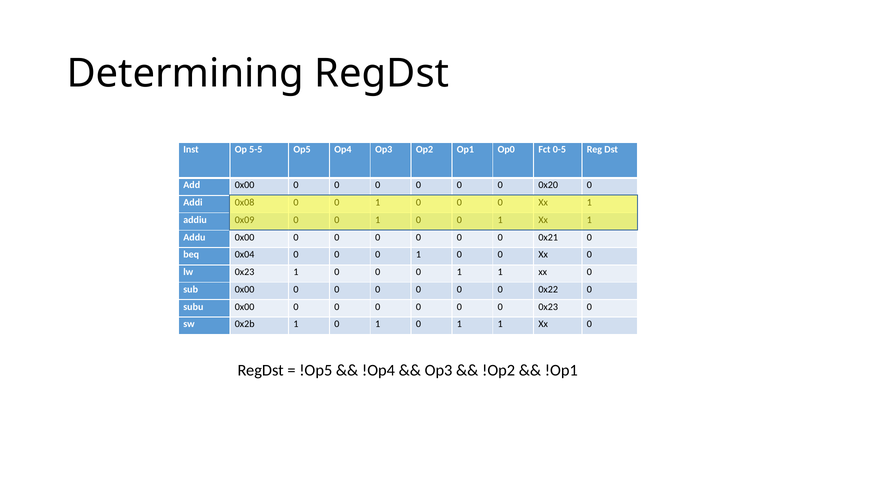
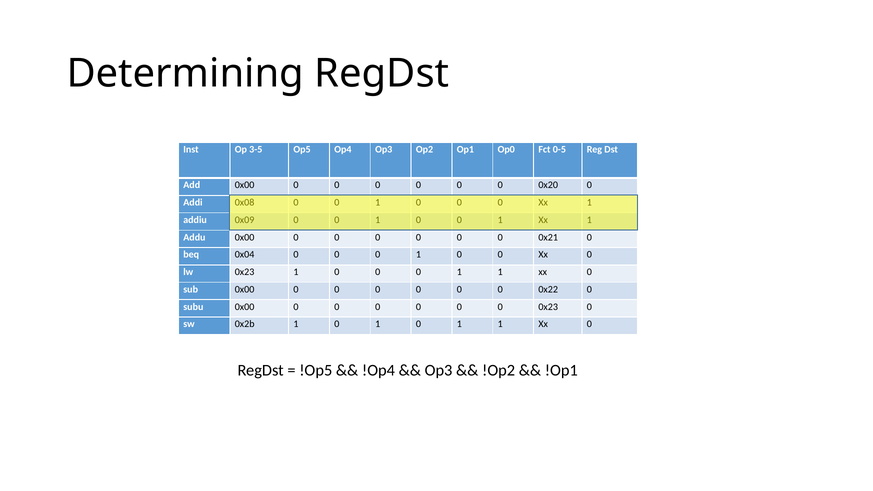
5-5: 5-5 -> 3-5
